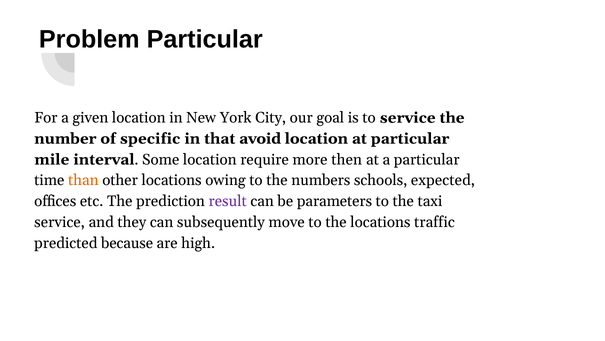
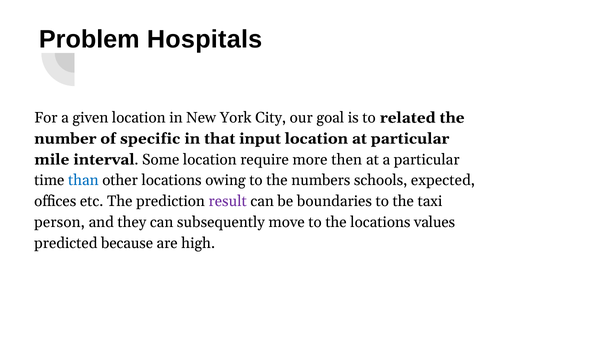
Problem Particular: Particular -> Hospitals
to service: service -> related
avoid: avoid -> input
than colour: orange -> blue
parameters: parameters -> boundaries
service at (60, 222): service -> person
traffic: traffic -> values
